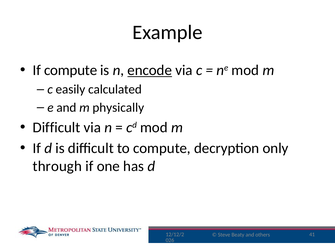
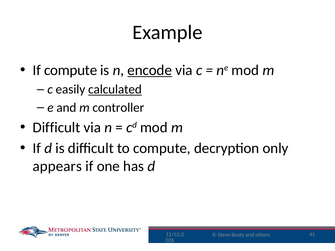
calculated underline: none -> present
physically: physically -> controller
through: through -> appears
